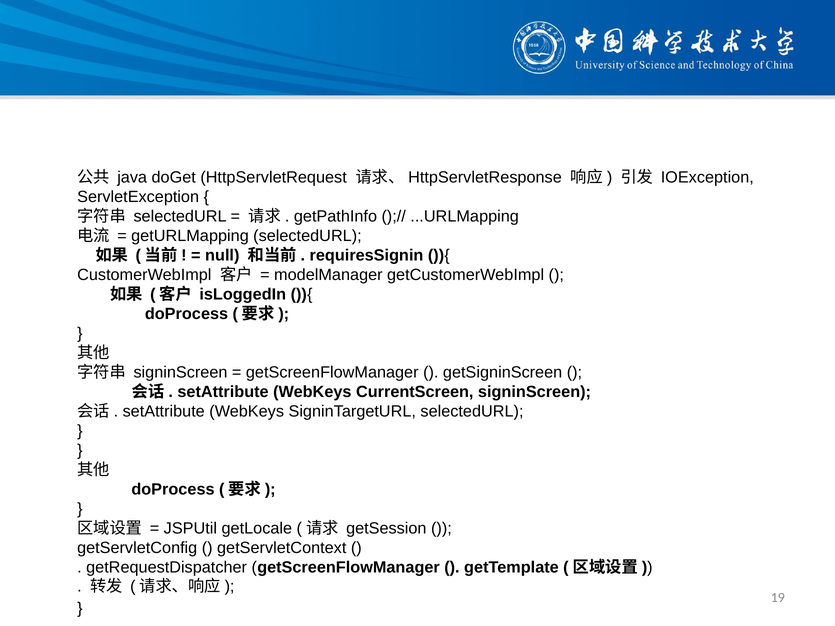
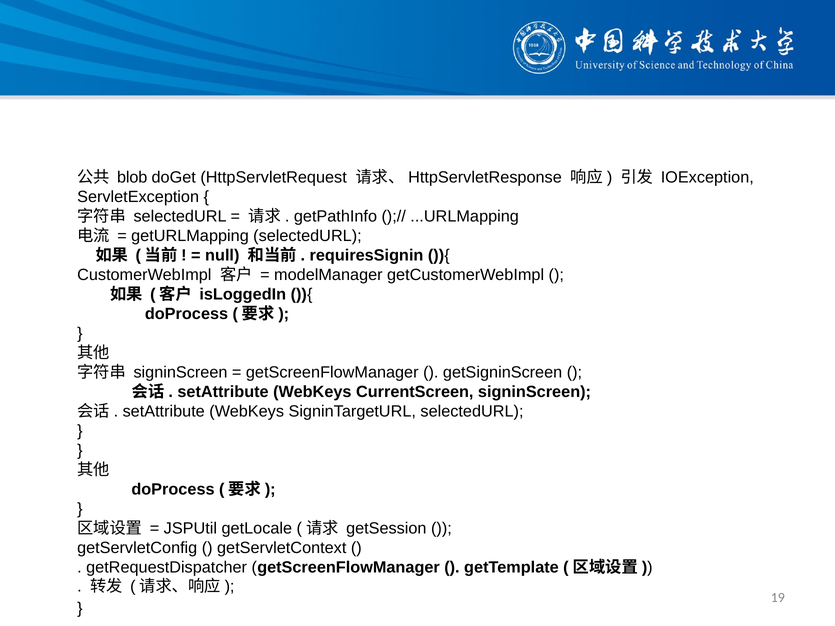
java: java -> blob
